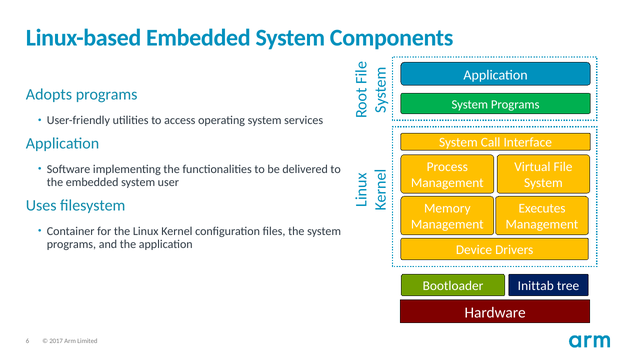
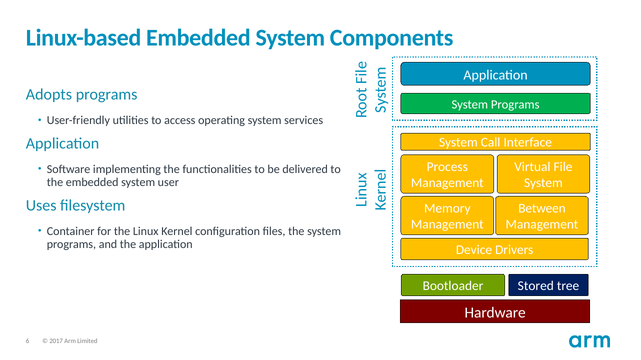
Executes: Executes -> Between
Inittab: Inittab -> Stored
